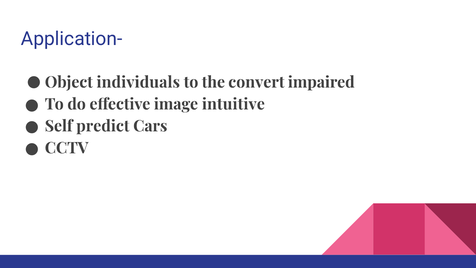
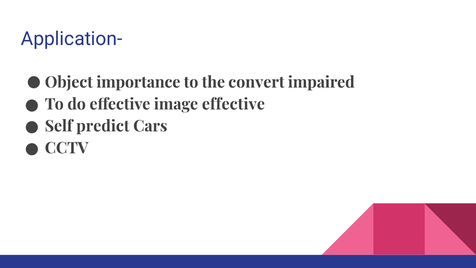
individuals: individuals -> importance
image intuitive: intuitive -> effective
